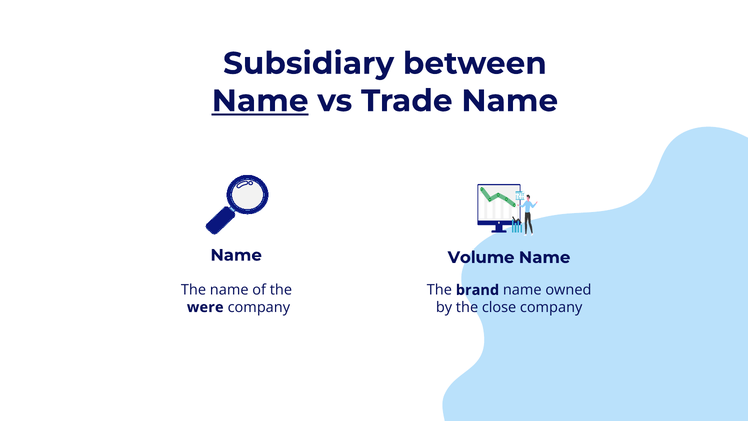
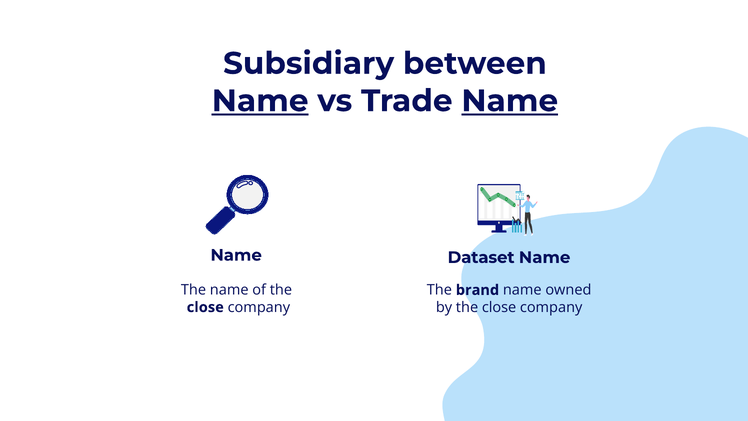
Name at (510, 101) underline: none -> present
Volume: Volume -> Dataset
were at (205, 307): were -> close
